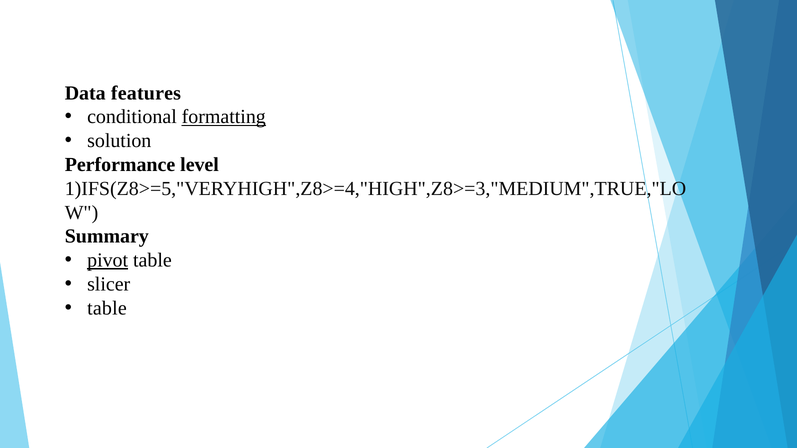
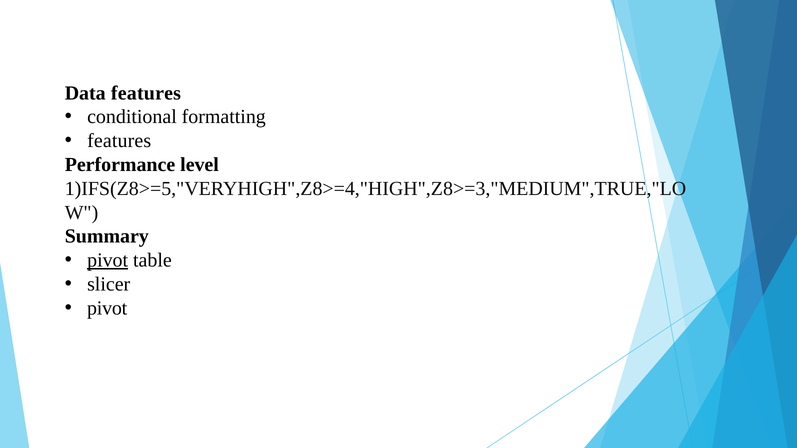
formatting underline: present -> none
solution at (119, 141): solution -> features
table at (107, 308): table -> pivot
